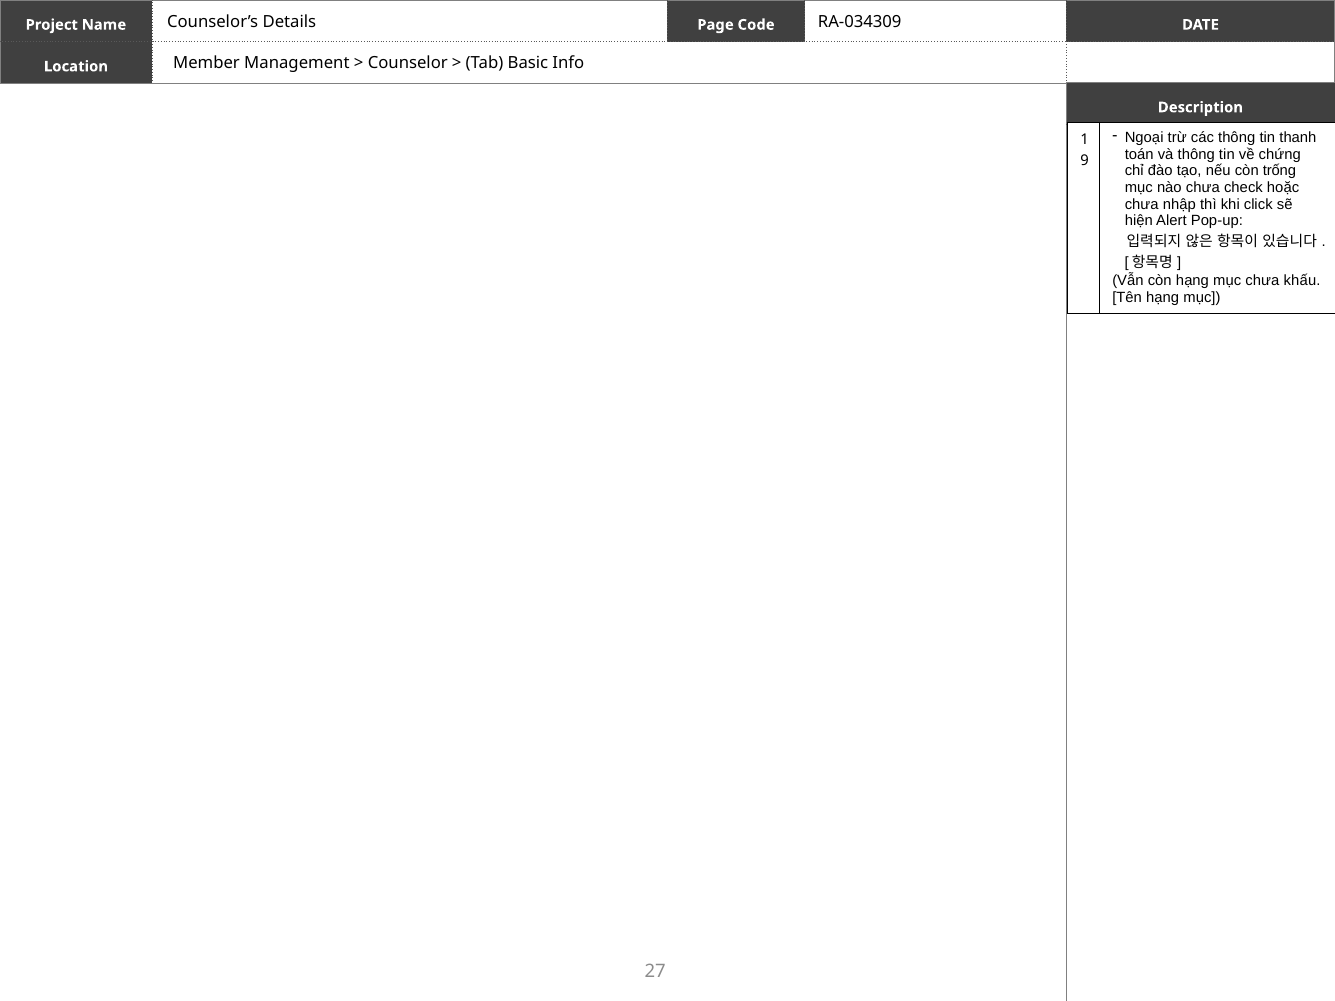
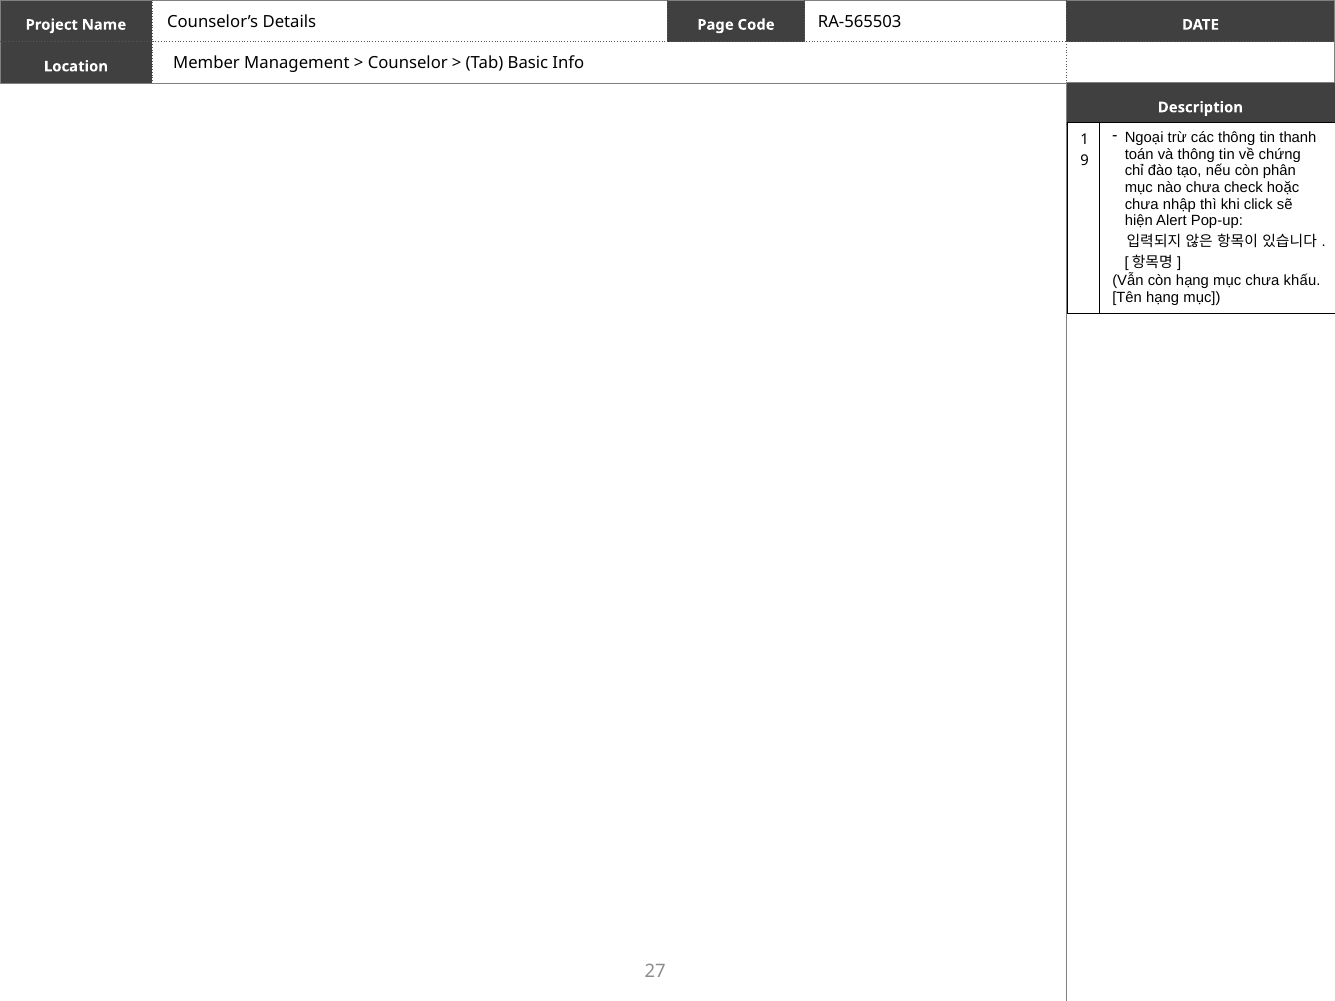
RA-034309: RA-034309 -> RA-565503
trống: trống -> phân
